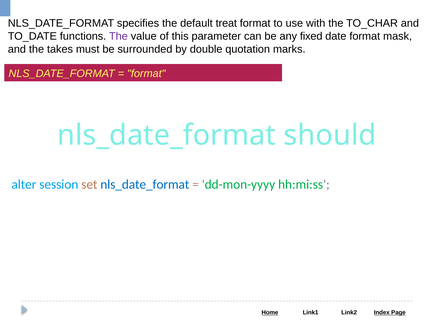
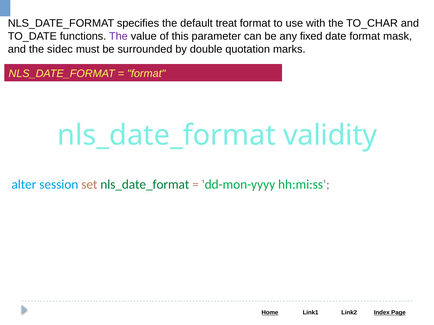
takes: takes -> sidec
should: should -> validity
nls_date_format at (145, 185) colour: blue -> green
